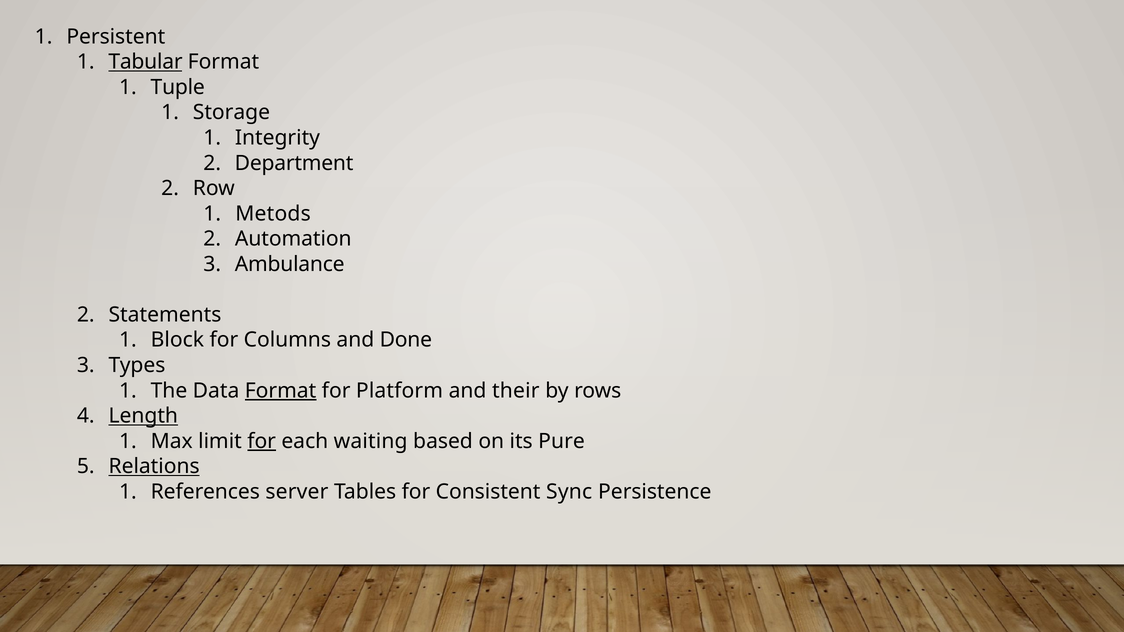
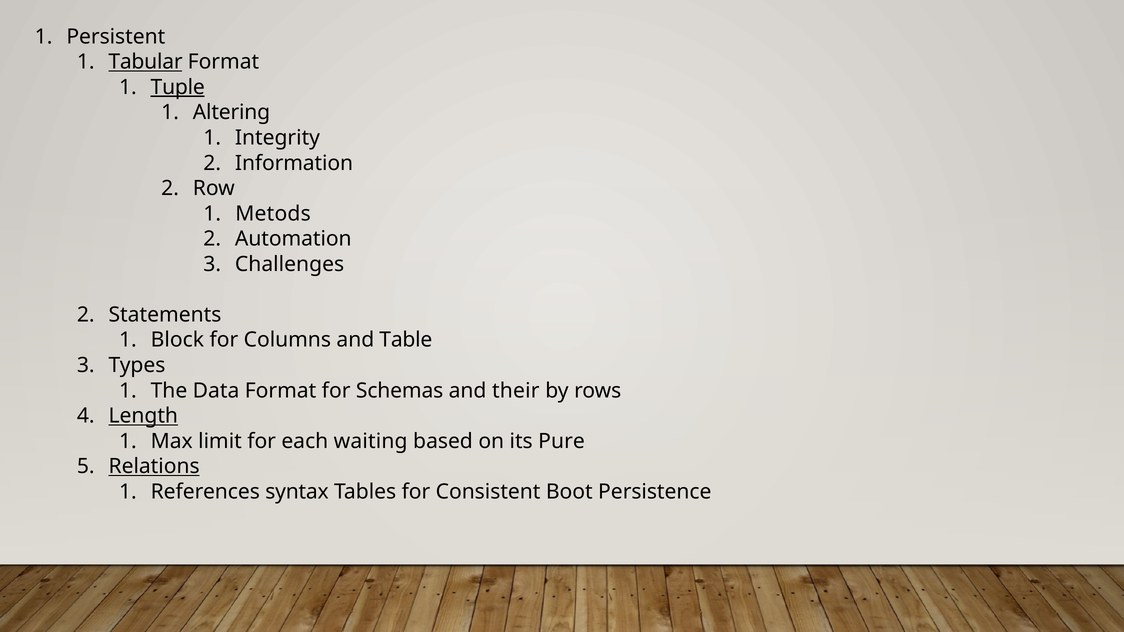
Tuple underline: none -> present
Storage: Storage -> Altering
Department: Department -> Information
Ambulance: Ambulance -> Challenges
Done: Done -> Table
Format at (281, 391) underline: present -> none
Platform: Platform -> Schemas
for at (262, 441) underline: present -> none
server: server -> syntax
Sync: Sync -> Boot
